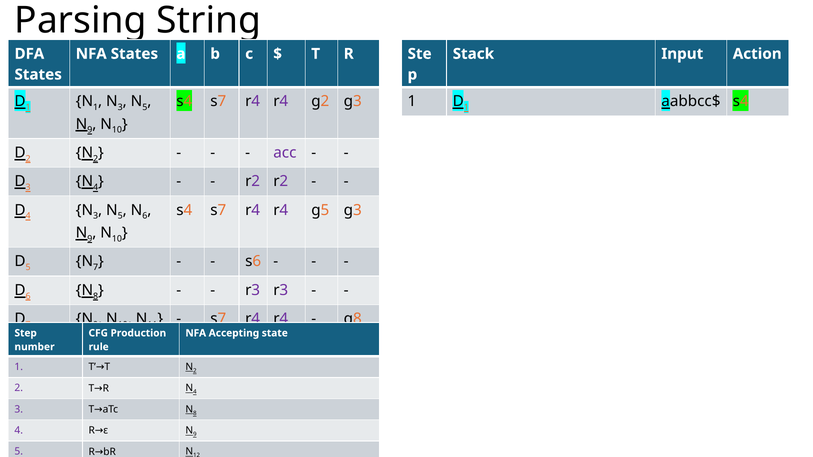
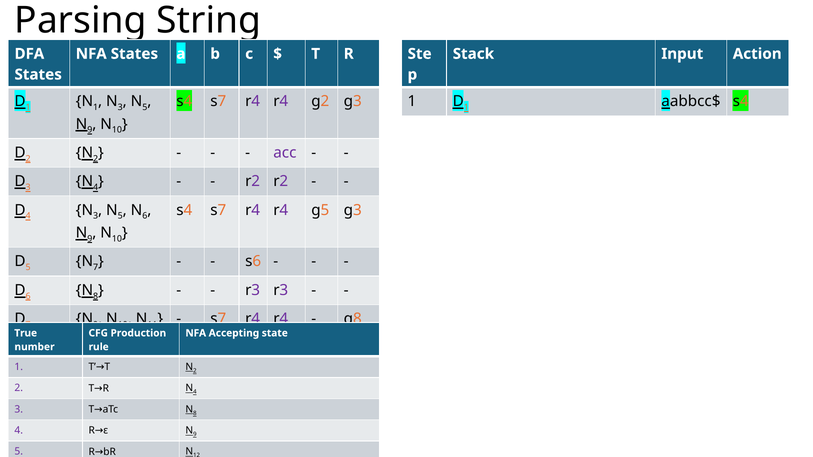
Step at (26, 333): Step -> True
